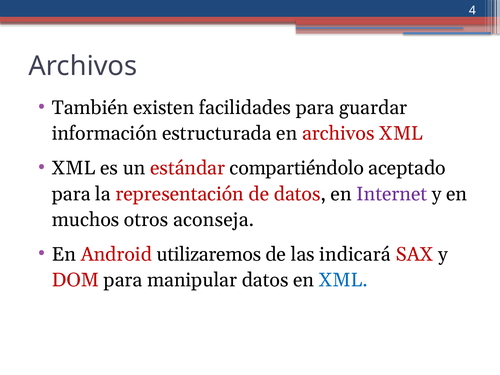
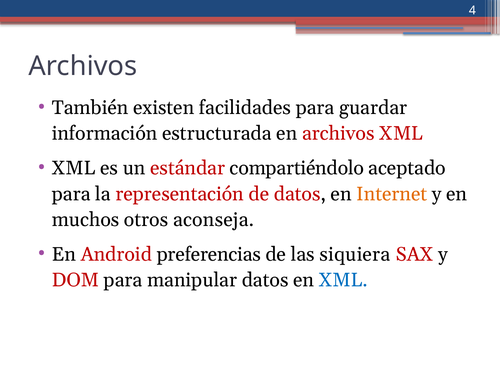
Internet colour: purple -> orange
utilizaremos: utilizaremos -> preferencias
indicará: indicará -> siquiera
